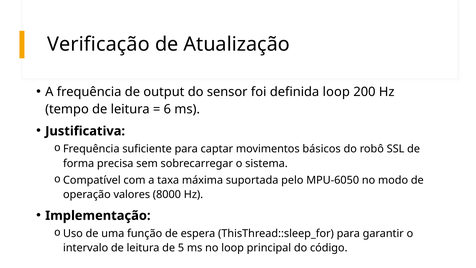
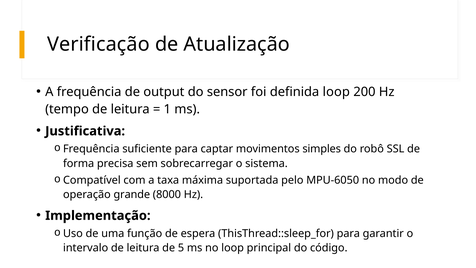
6: 6 -> 1
básicos: básicos -> simples
valores: valores -> grande
